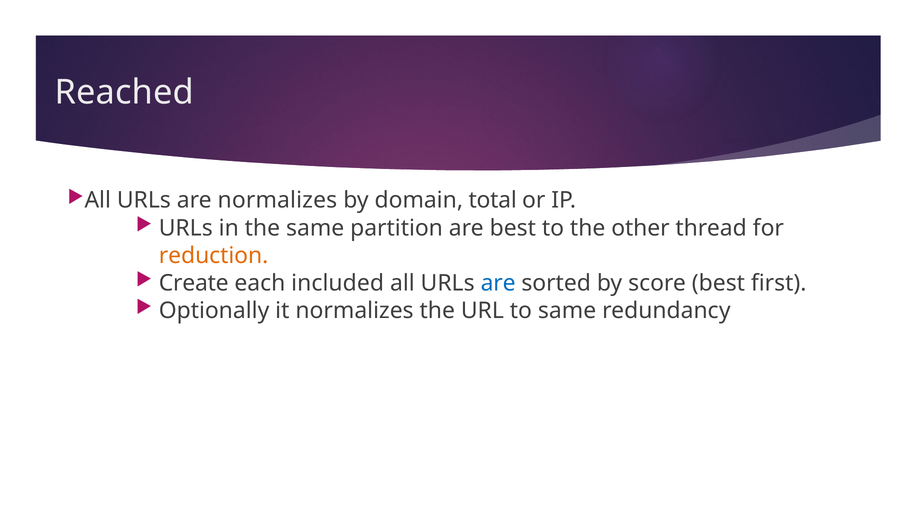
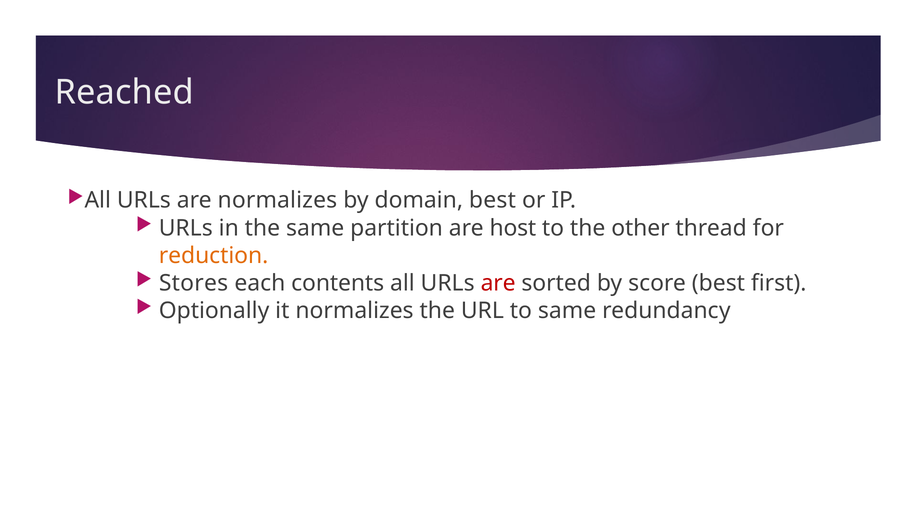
domain total: total -> best
are best: best -> host
Create: Create -> Stores
included: included -> contents
are at (498, 283) colour: blue -> red
